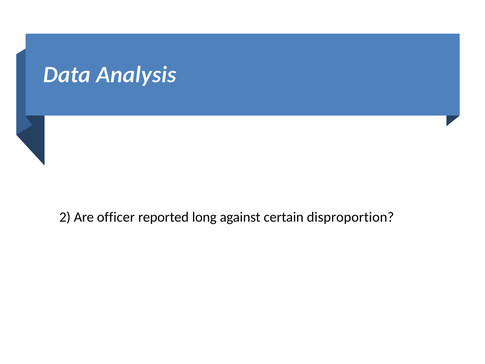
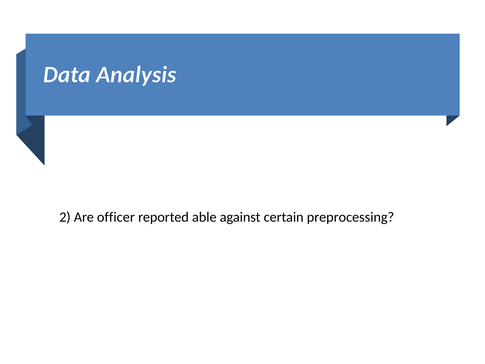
long: long -> able
disproportion: disproportion -> preprocessing
